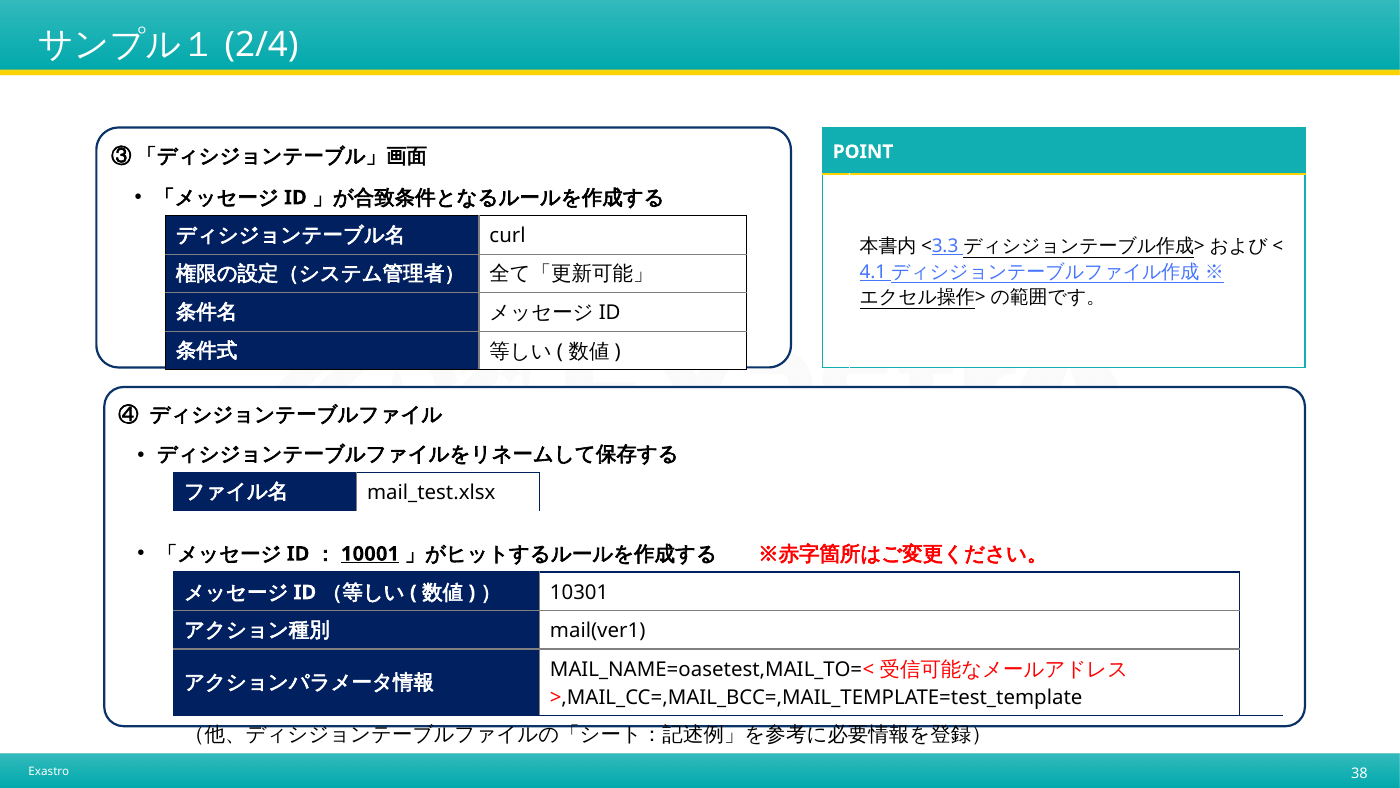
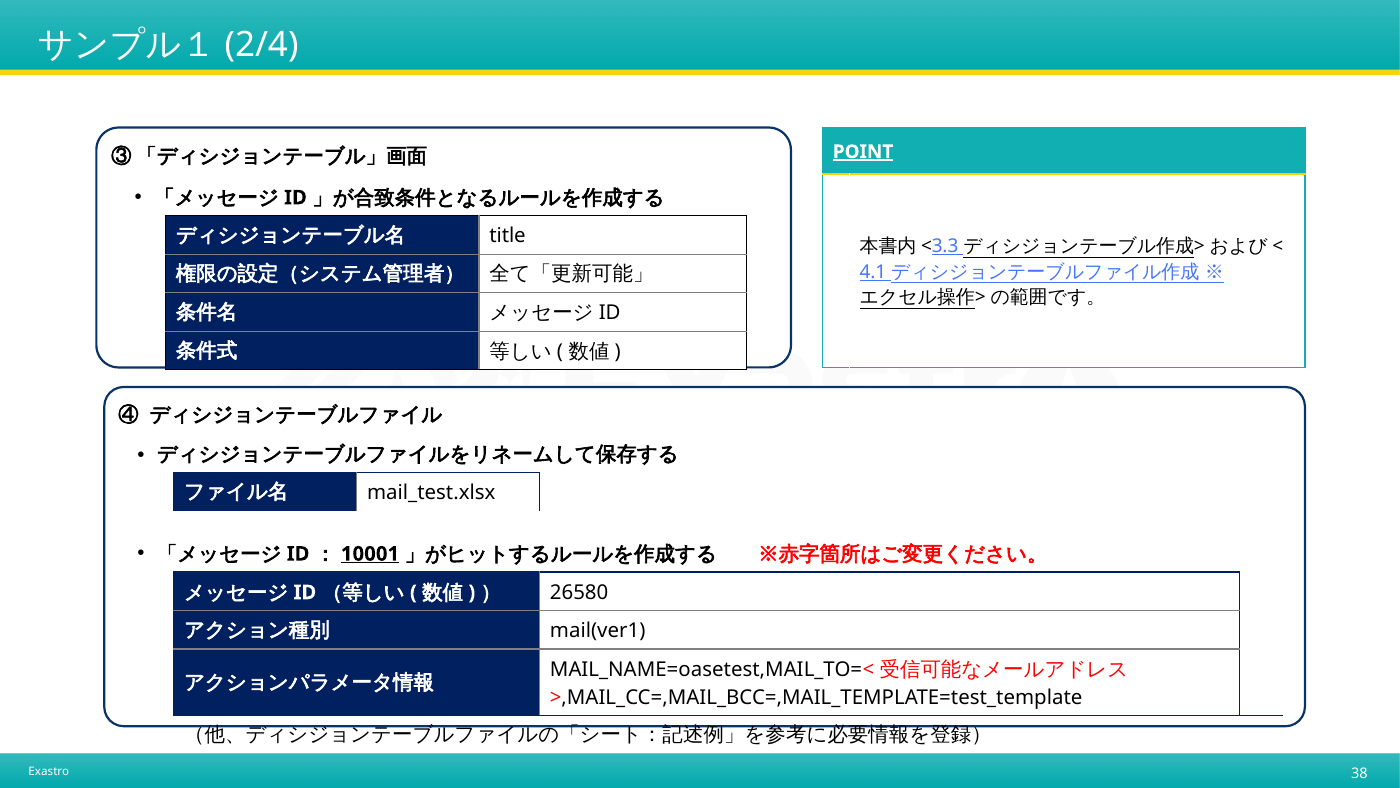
POINT underline: none -> present
curl: curl -> title
10301: 10301 -> 26580
